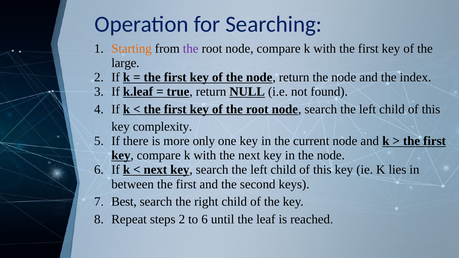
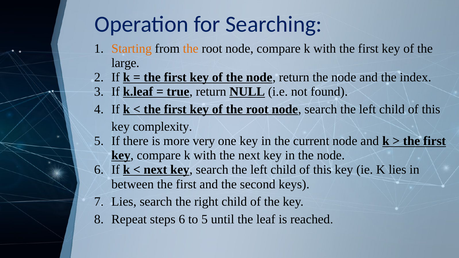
the at (191, 49) colour: purple -> orange
only: only -> very
Best at (124, 202): Best -> Lies
steps 2: 2 -> 6
to 6: 6 -> 5
